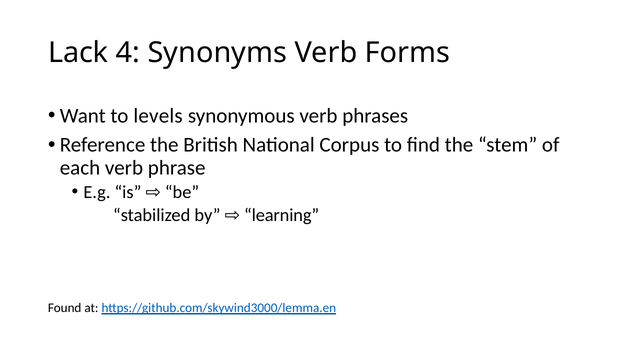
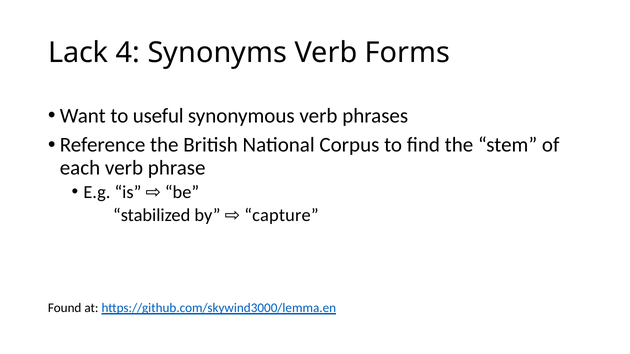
levels: levels -> useful
learning: learning -> capture
